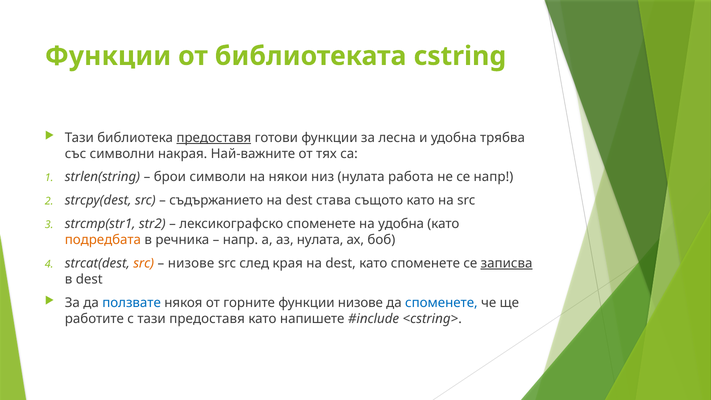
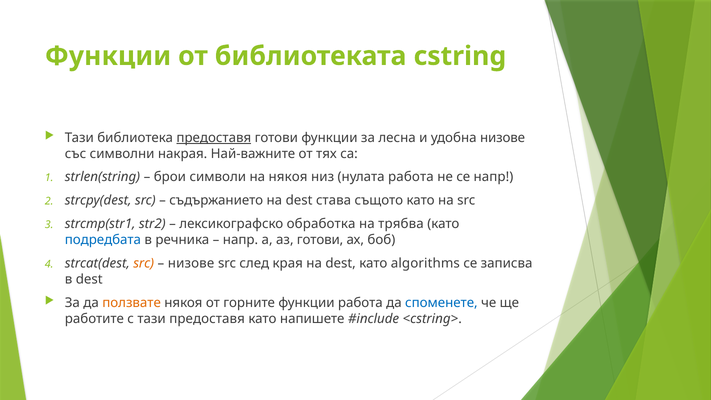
удобна трябва: трябва -> низове
на някои: някои -> някоя
лексикографско споменете: споменете -> обработка
на удобна: удобна -> трябва
подредбата colour: orange -> blue
аз нулата: нулата -> готови
като споменете: споменете -> algorithms
записва underline: present -> none
ползвате colour: blue -> orange
функции низове: низове -> работа
